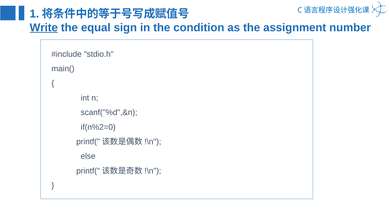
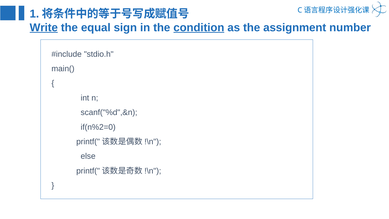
condition underline: none -> present
